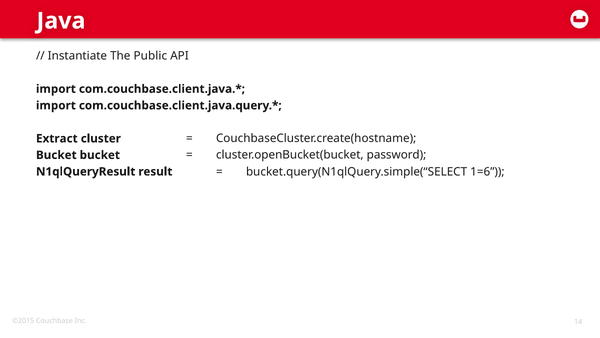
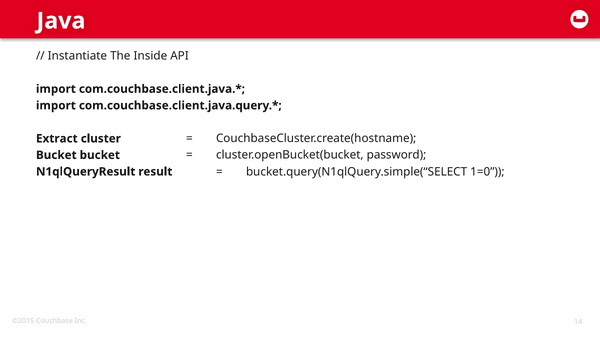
Public: Public -> Inside
1=6: 1=6 -> 1=0
